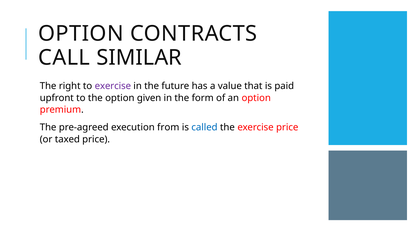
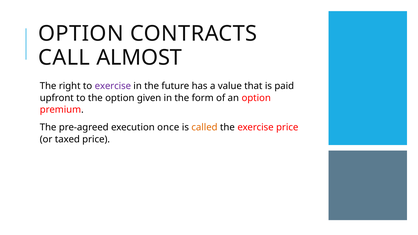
SIMILAR: SIMILAR -> ALMOST
from: from -> once
called colour: blue -> orange
